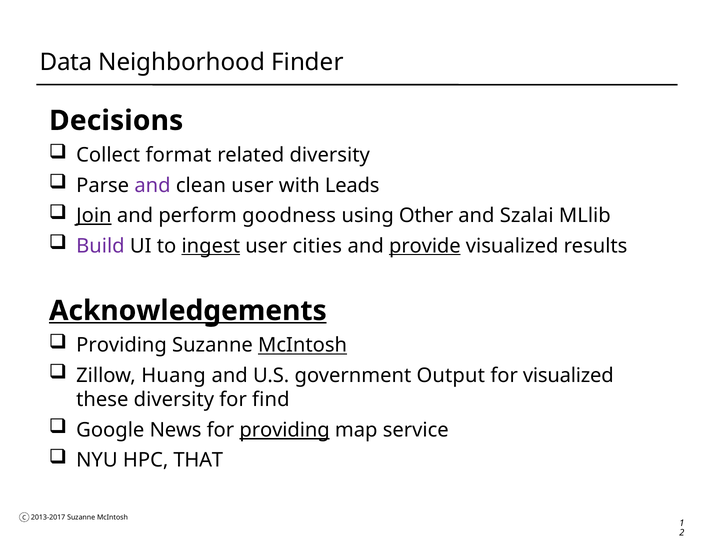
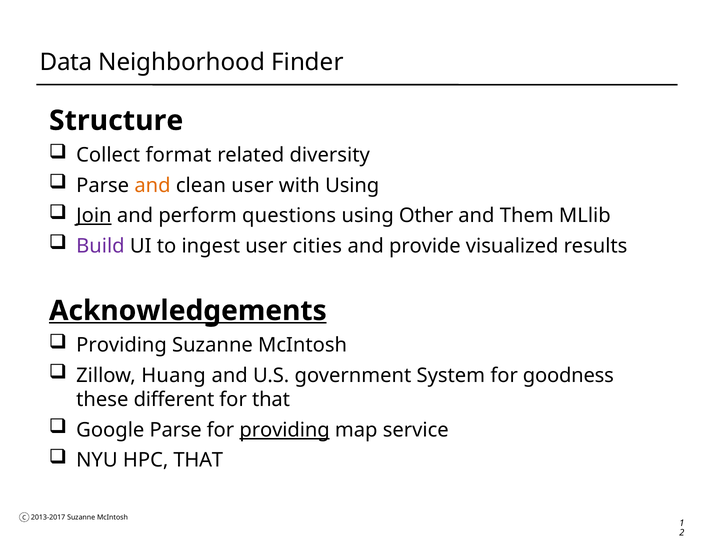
Decisions: Decisions -> Structure
and at (153, 186) colour: purple -> orange
with Leads: Leads -> Using
goodness: goodness -> questions
Szalai: Szalai -> Them
ingest underline: present -> none
provide underline: present -> none
McIntosh at (303, 346) underline: present -> none
Output: Output -> System
for visualized: visualized -> goodness
these diversity: diversity -> different
for find: find -> that
Google News: News -> Parse
